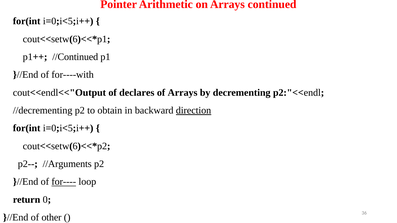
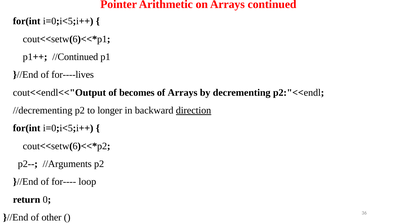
for----with: for----with -> for----lives
declares: declares -> becomes
obtain: obtain -> longer
for---- underline: present -> none
